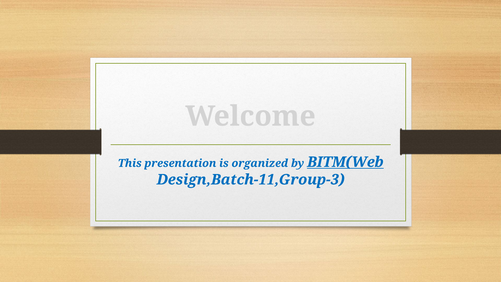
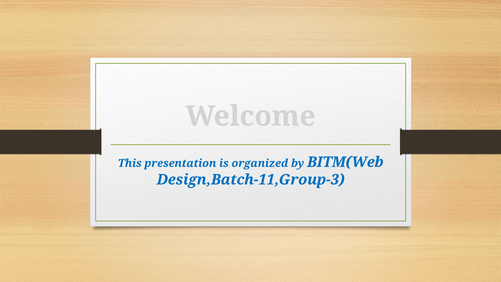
BITM(Web underline: present -> none
